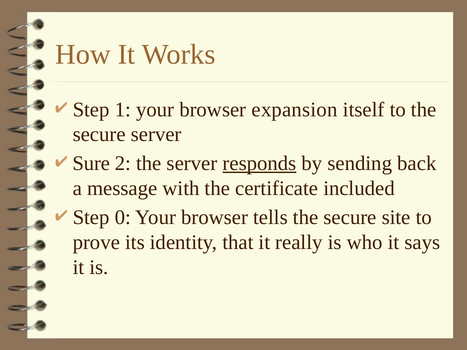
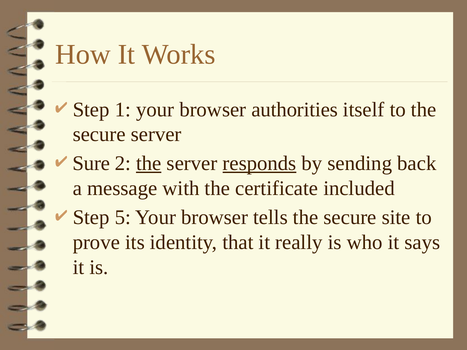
expansion: expansion -> authorities
the at (149, 164) underline: none -> present
0: 0 -> 5
